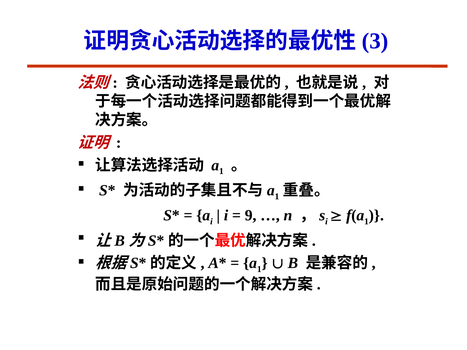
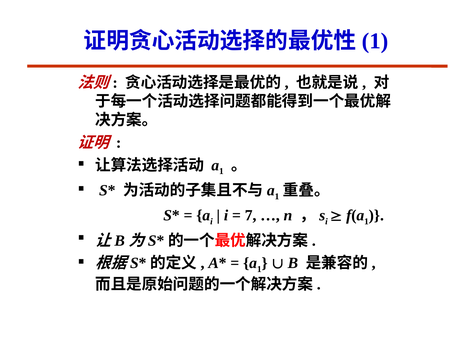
3 at (375, 41): 3 -> 1
9: 9 -> 7
